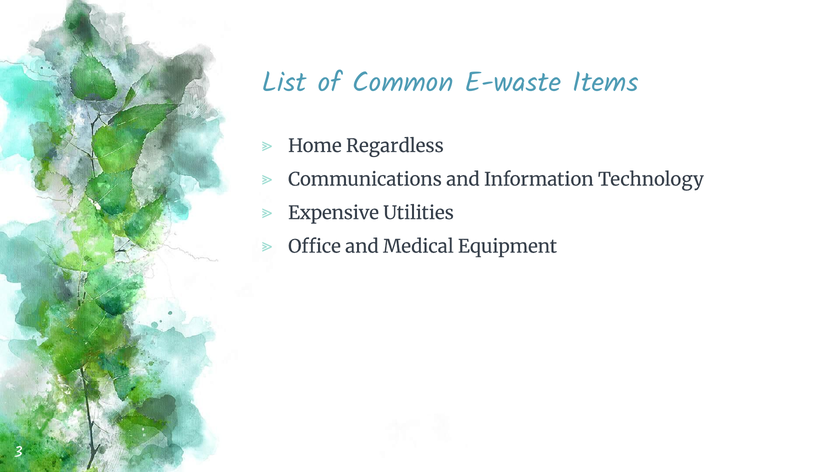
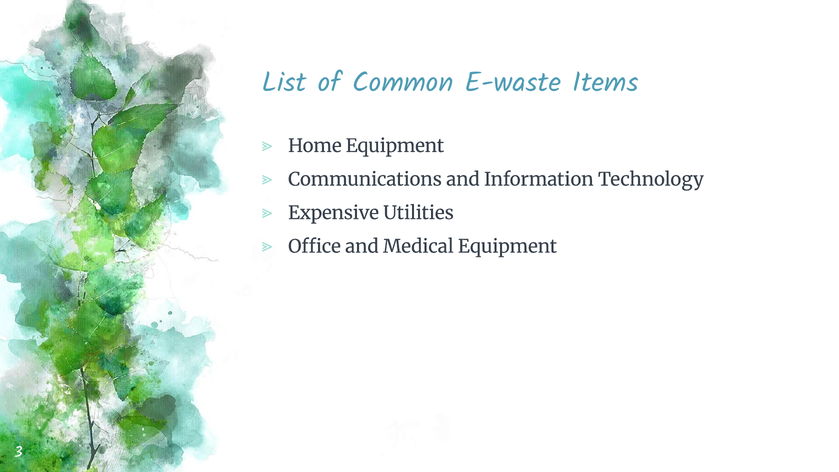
Home Regardless: Regardless -> Equipment
